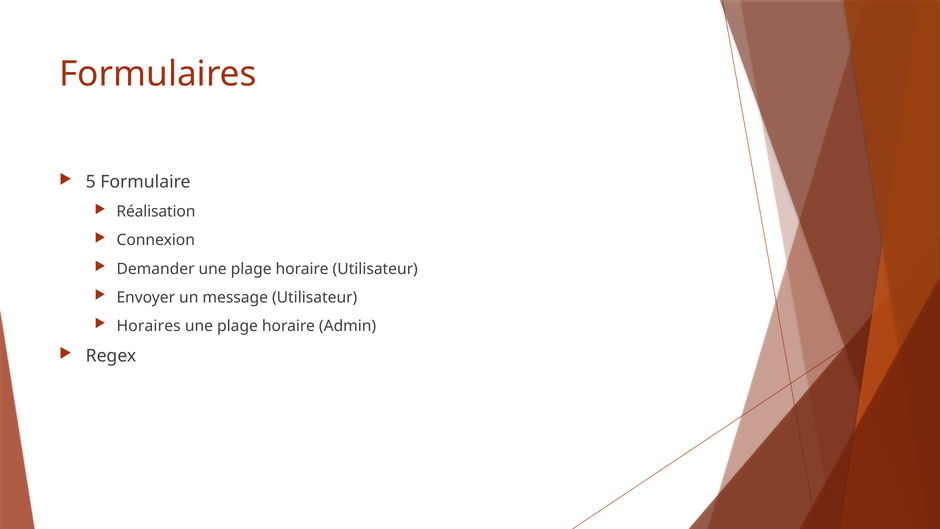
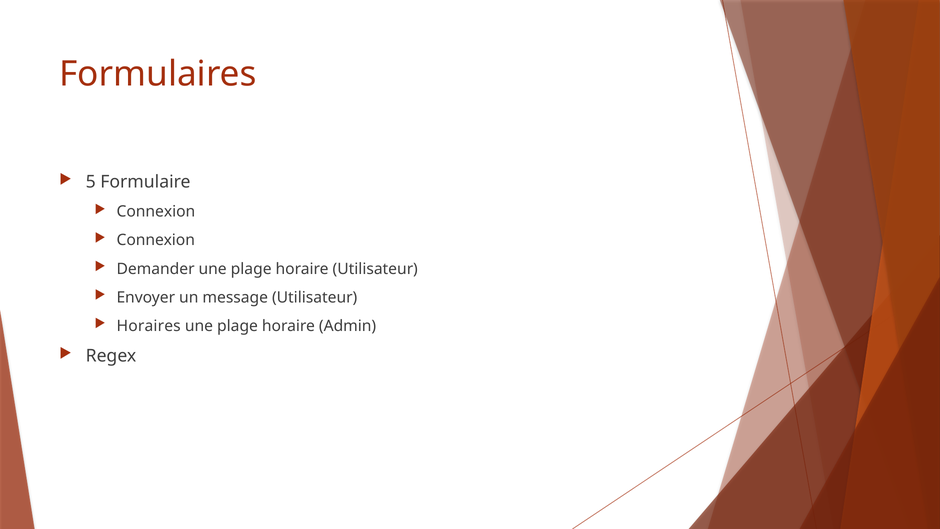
Réalisation at (156, 212): Réalisation -> Connexion
